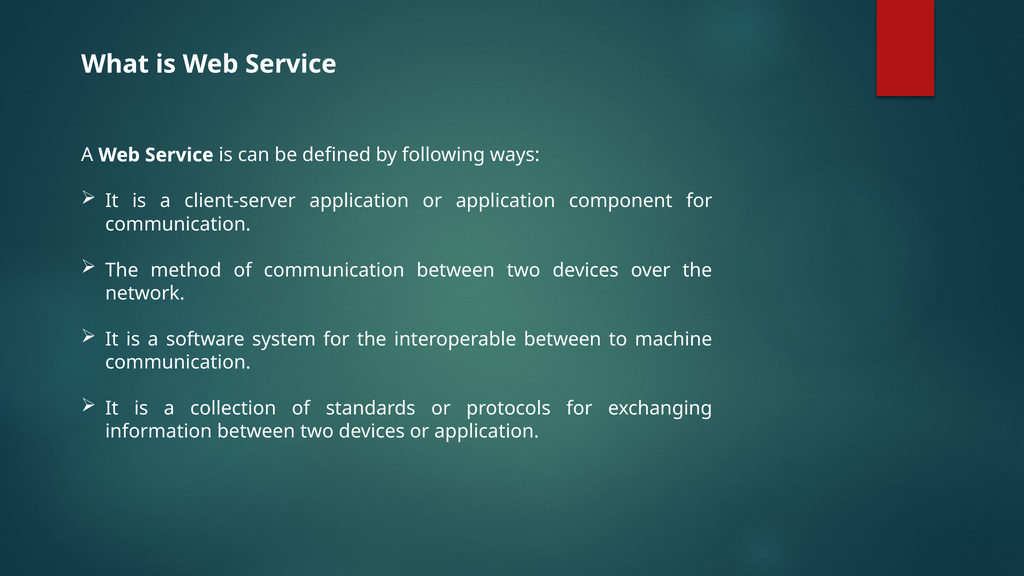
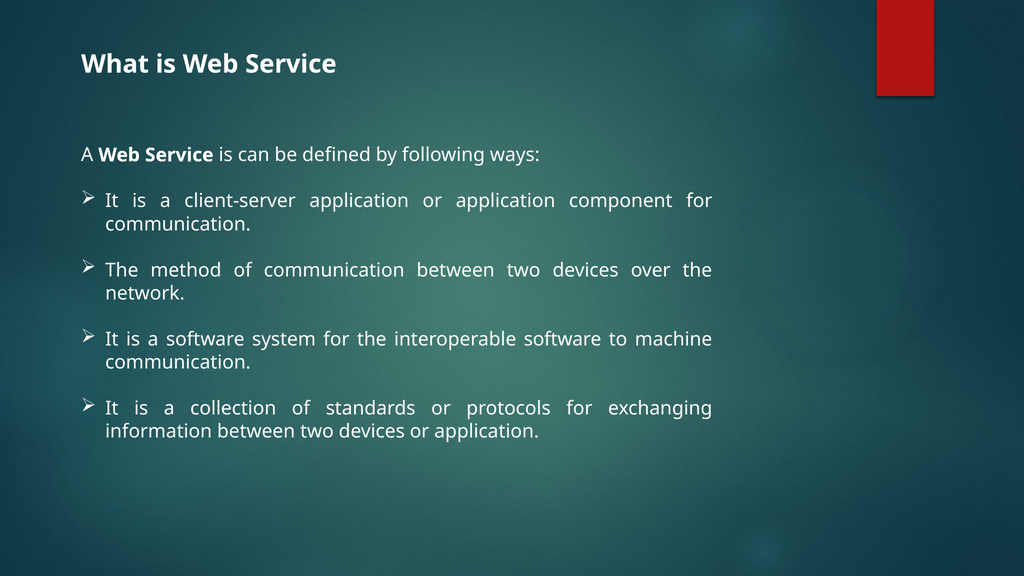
interoperable between: between -> software
